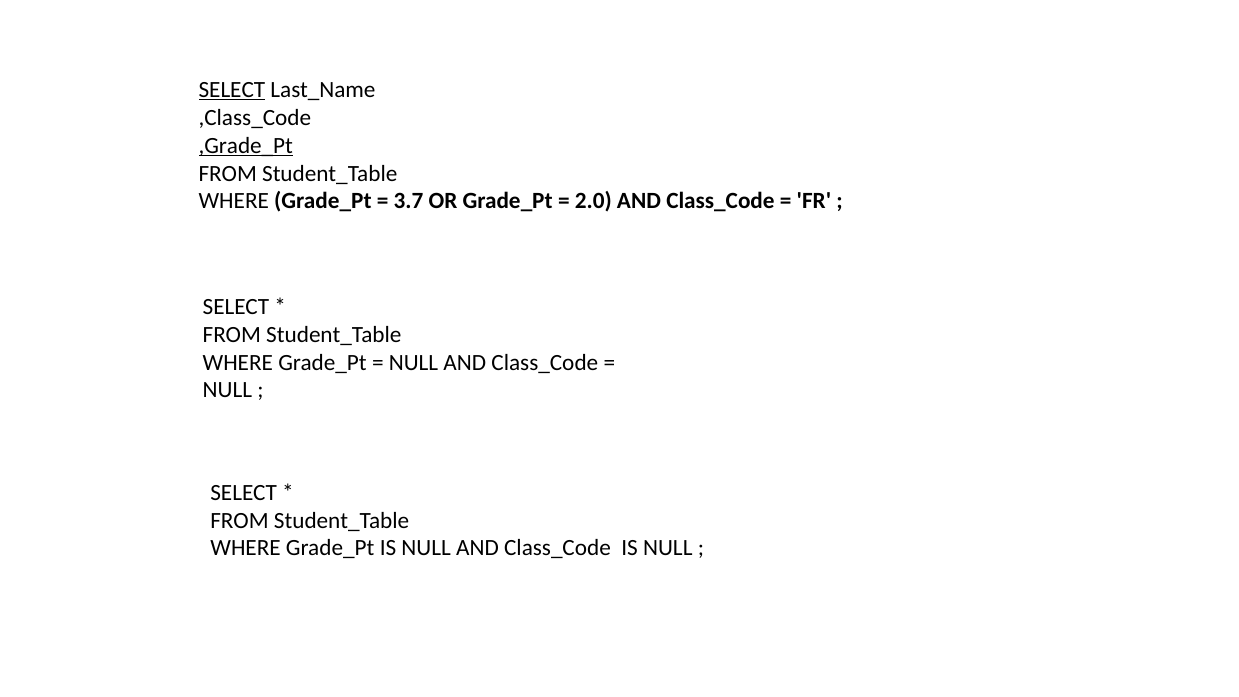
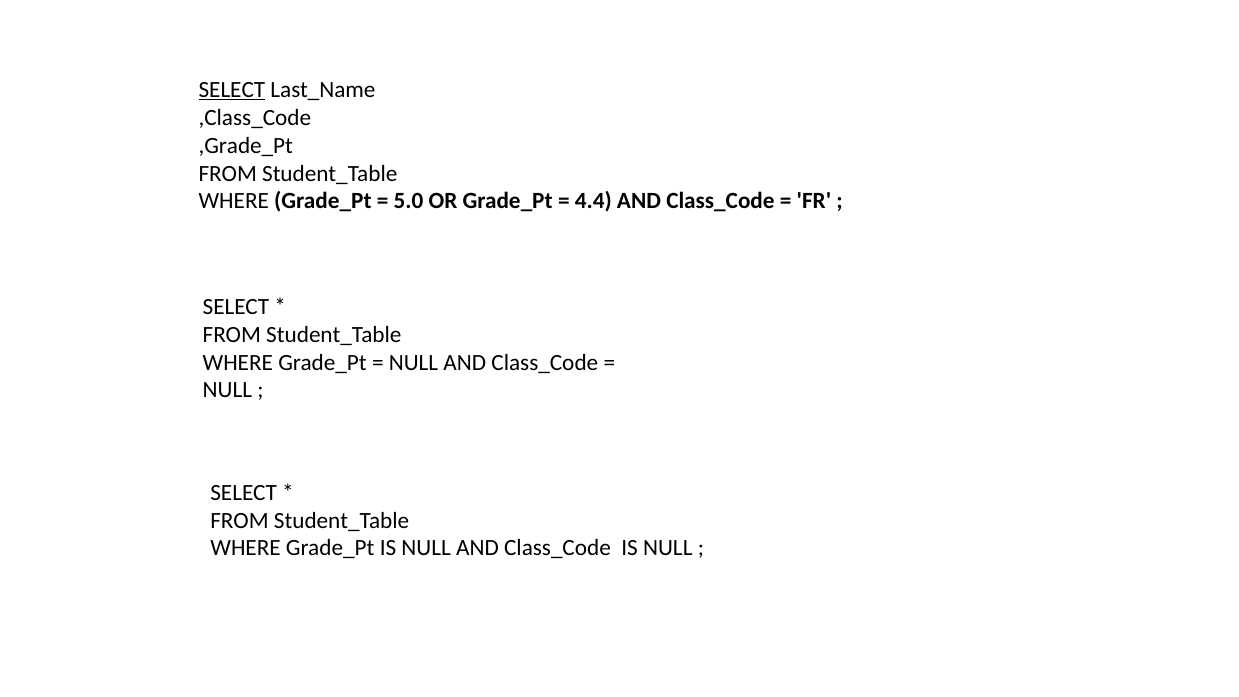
,Grade_Pt underline: present -> none
3.7: 3.7 -> 5.0
2.0: 2.0 -> 4.4
